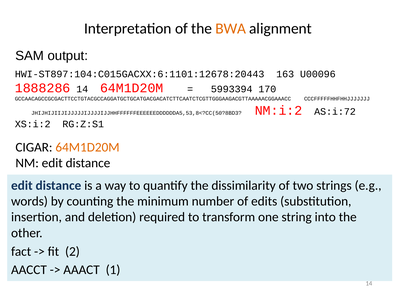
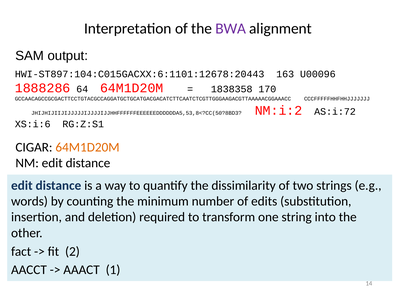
BWA colour: orange -> purple
1888286 14: 14 -> 64
5993394: 5993394 -> 1838358
XS:i:2: XS:i:2 -> XS:i:6
